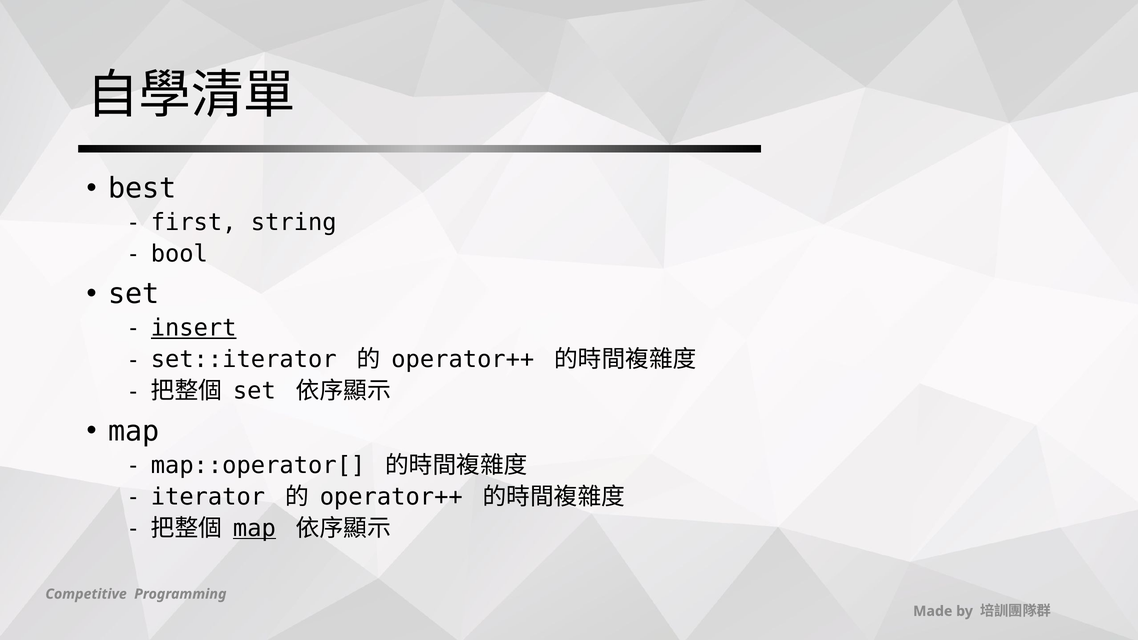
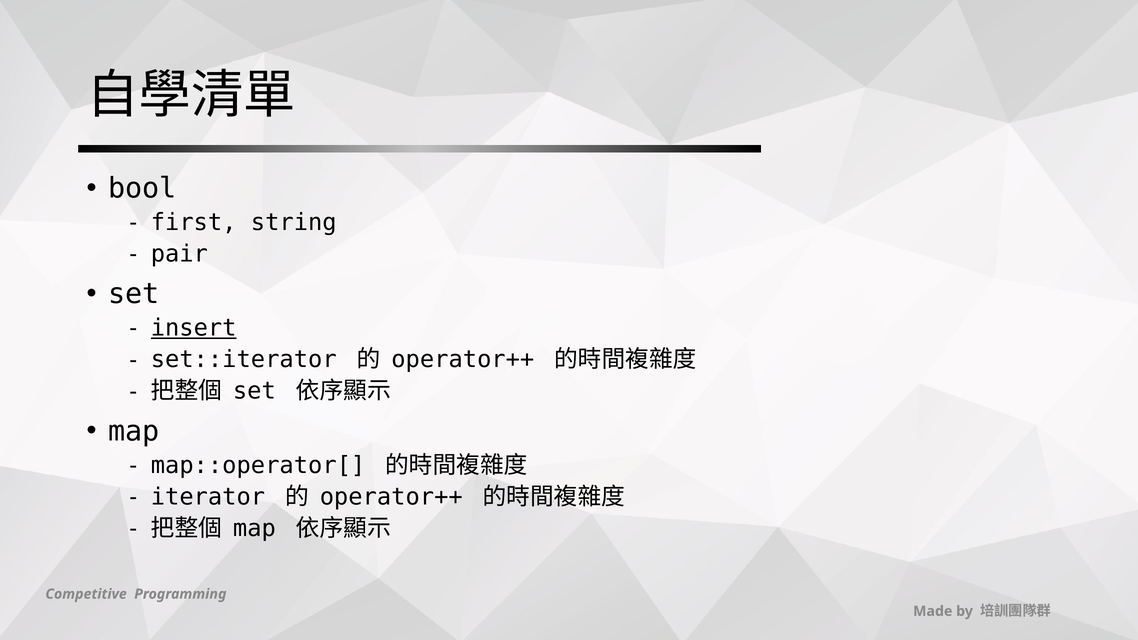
best: best -> bool
bool: bool -> pair
map at (254, 528) underline: present -> none
